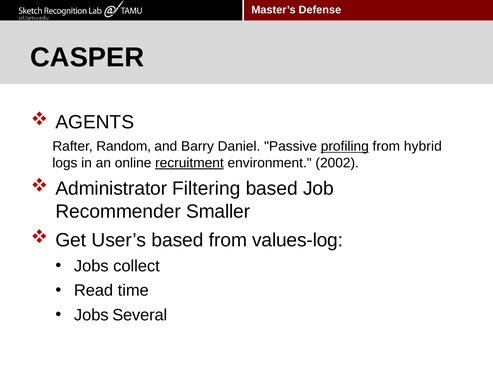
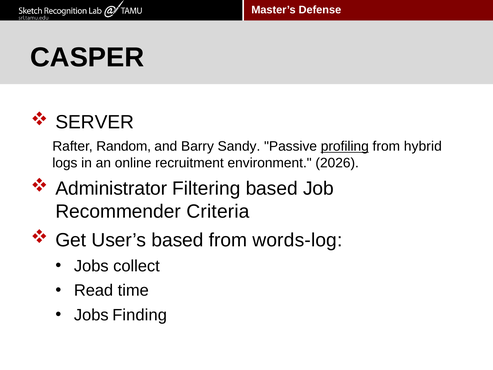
AGENTS: AGENTS -> SERVER
Daniel: Daniel -> Sandy
recruitment underline: present -> none
2002: 2002 -> 2026
Smaller: Smaller -> Criteria
values-log: values-log -> words-log
Several: Several -> Finding
